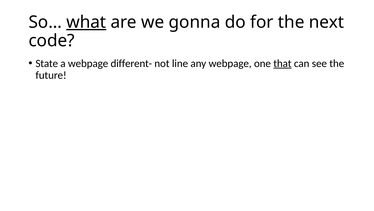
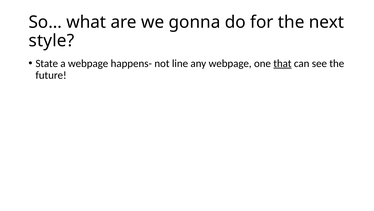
what underline: present -> none
code: code -> style
different-: different- -> happens-
